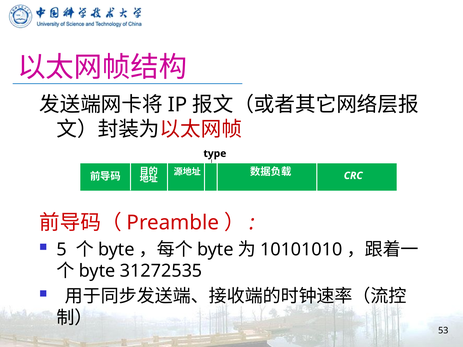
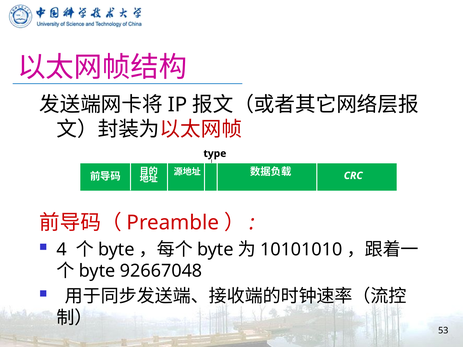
5: 5 -> 4
31272535: 31272535 -> 92667048
